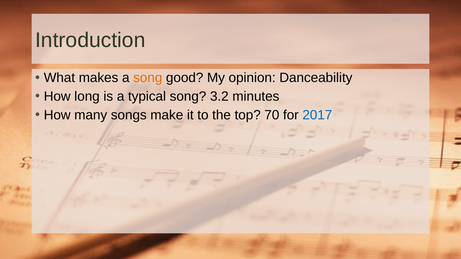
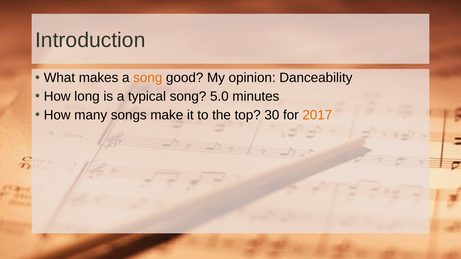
3.2: 3.2 -> 5.0
70: 70 -> 30
2017 colour: blue -> orange
